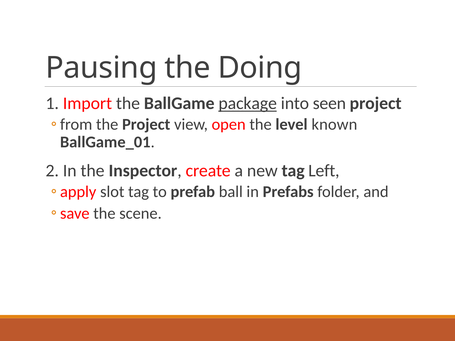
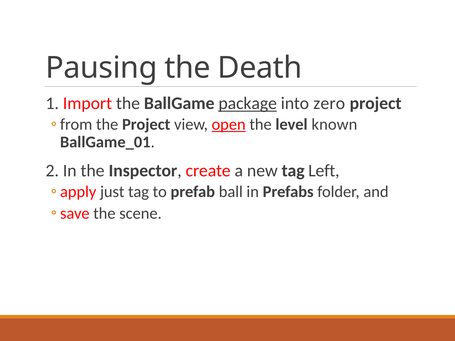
Doing: Doing -> Death
seen: seen -> zero
open underline: none -> present
slot: slot -> just
